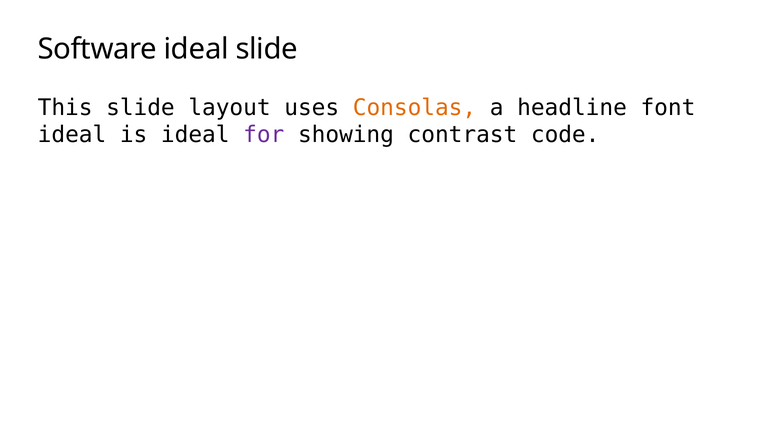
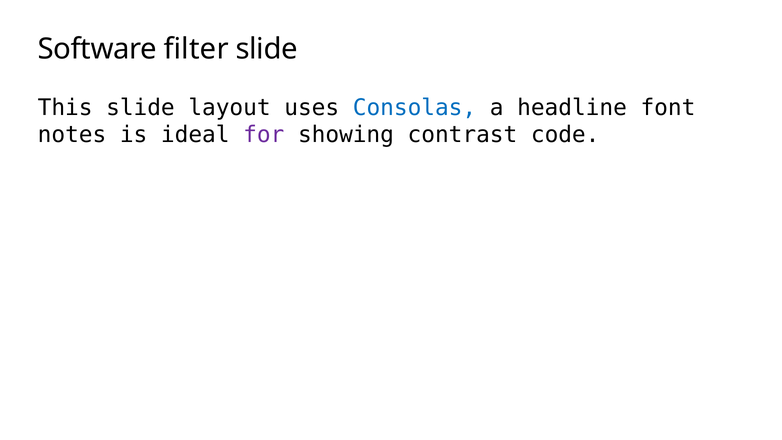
Software ideal: ideal -> filter
Consolas colour: orange -> blue
ideal at (72, 135): ideal -> notes
